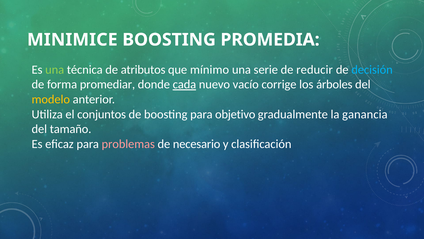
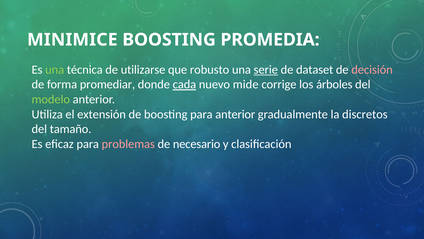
atributos: atributos -> utilizarse
mínimo: mínimo -> robusto
serie underline: none -> present
reducir: reducir -> dataset
decisión colour: light blue -> pink
vacío: vacío -> mide
modelo colour: yellow -> light green
conjuntos: conjuntos -> extensión
para objetivo: objetivo -> anterior
ganancia: ganancia -> discretos
